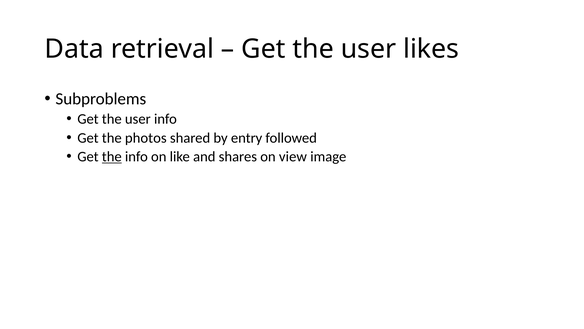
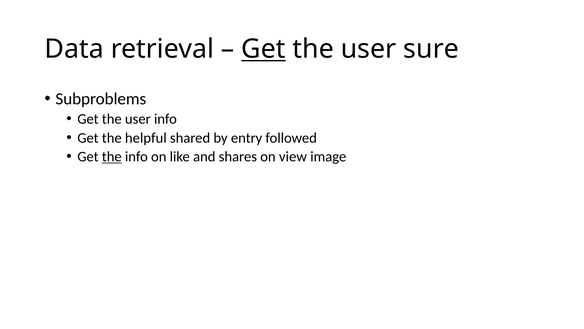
Get at (263, 49) underline: none -> present
likes: likes -> sure
photos: photos -> helpful
